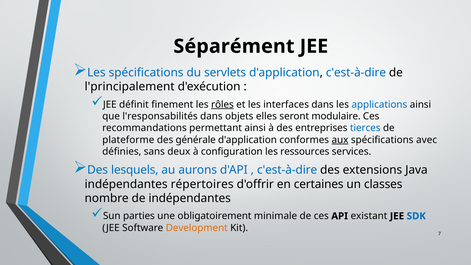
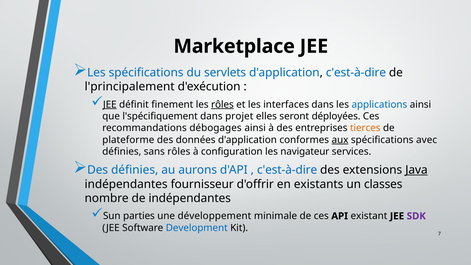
Séparément: Séparément -> Marketplace
JEE at (110, 104) underline: none -> present
l'responsabilités: l'responsabilités -> l'spécifiquement
objets: objets -> projet
modulaire: modulaire -> déployées
permettant: permettant -> débogages
tierces colour: blue -> orange
générale: générale -> données
sans deux: deux -> rôles
ressources: ressources -> navigateur
Des lesquels: lesquels -> définies
Java underline: none -> present
répertoires: répertoires -> fournisseur
certaines: certaines -> existants
obligatoirement: obligatoirement -> développement
SDK colour: blue -> purple
Development colour: orange -> blue
